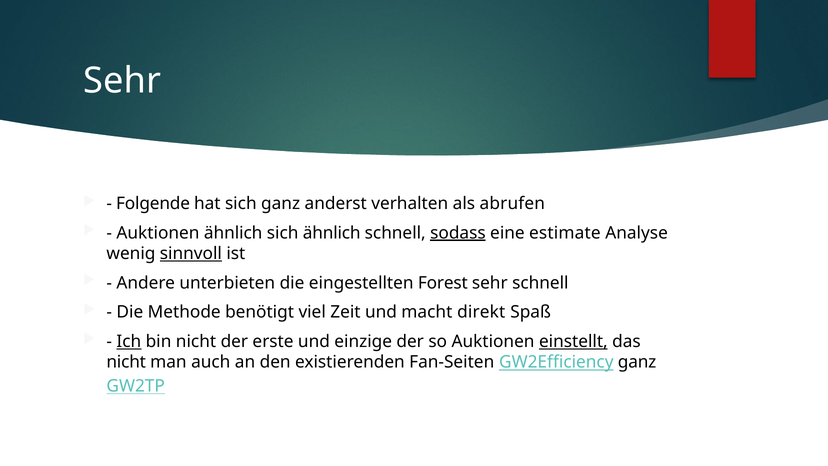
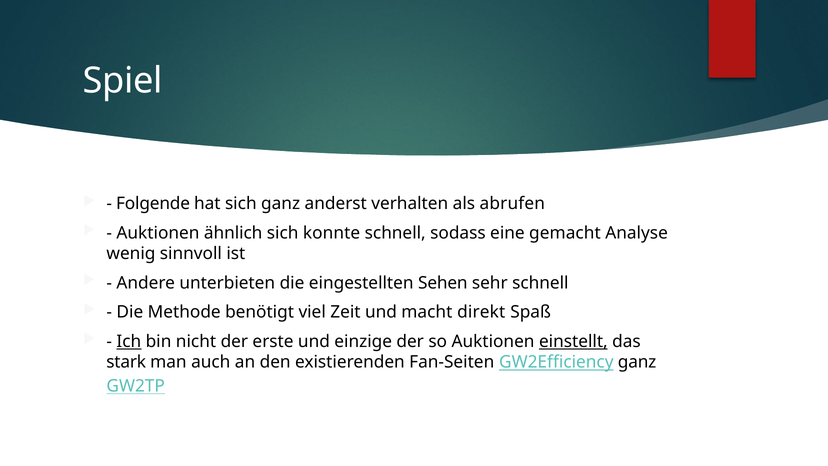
Sehr at (122, 81): Sehr -> Spiel
sich ähnlich: ähnlich -> konnte
sodass underline: present -> none
estimate: estimate -> gemacht
sinnvoll underline: present -> none
Forest: Forest -> Sehen
nicht at (126, 362): nicht -> stark
